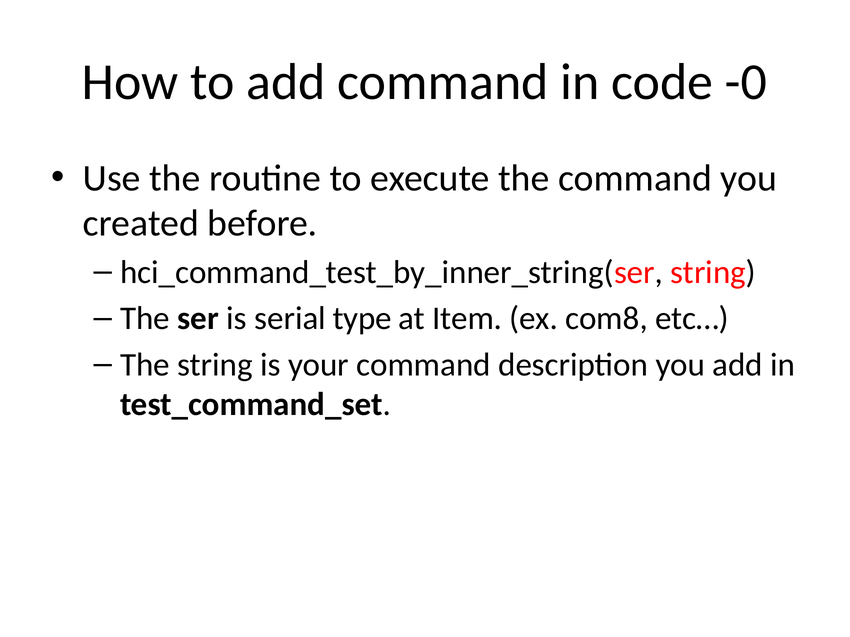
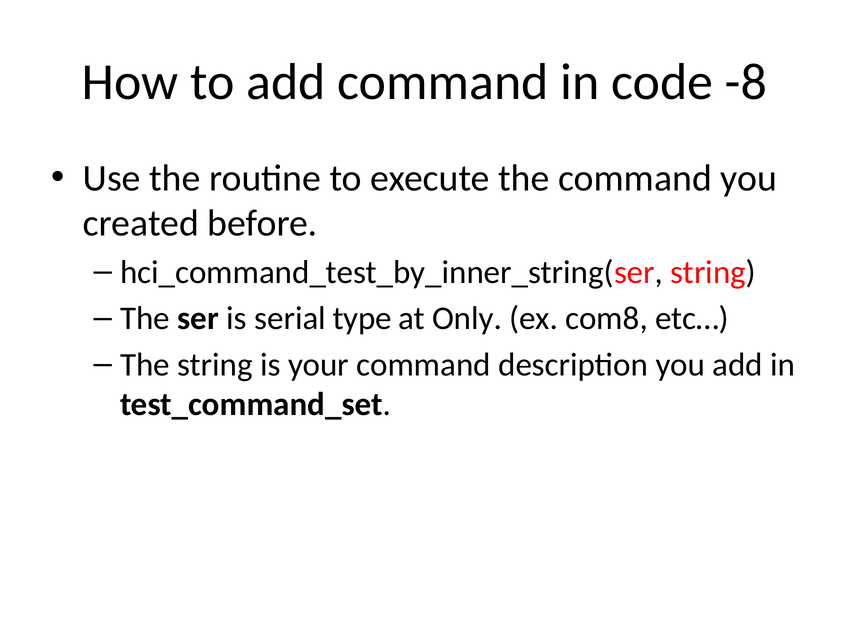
-0: -0 -> -8
Item: Item -> Only
